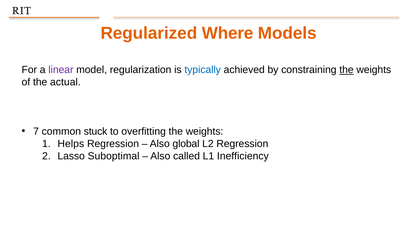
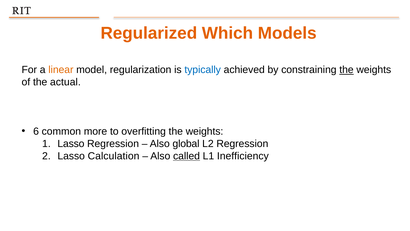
Where: Where -> Which
linear colour: purple -> orange
7: 7 -> 6
stuck: stuck -> more
Helps at (71, 144): Helps -> Lasso
Suboptimal: Suboptimal -> Calculation
called underline: none -> present
